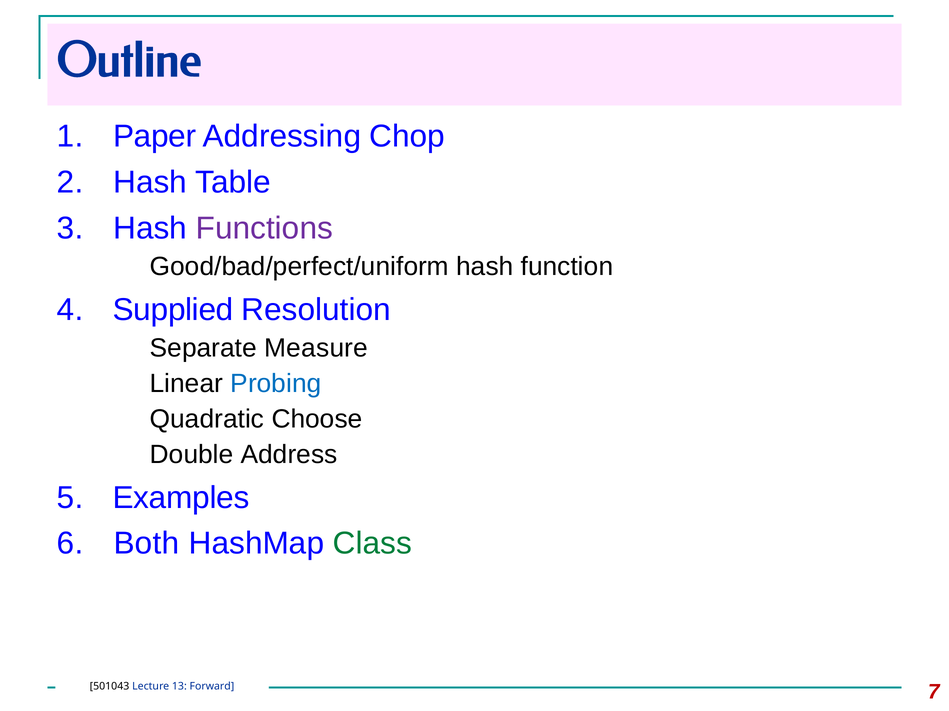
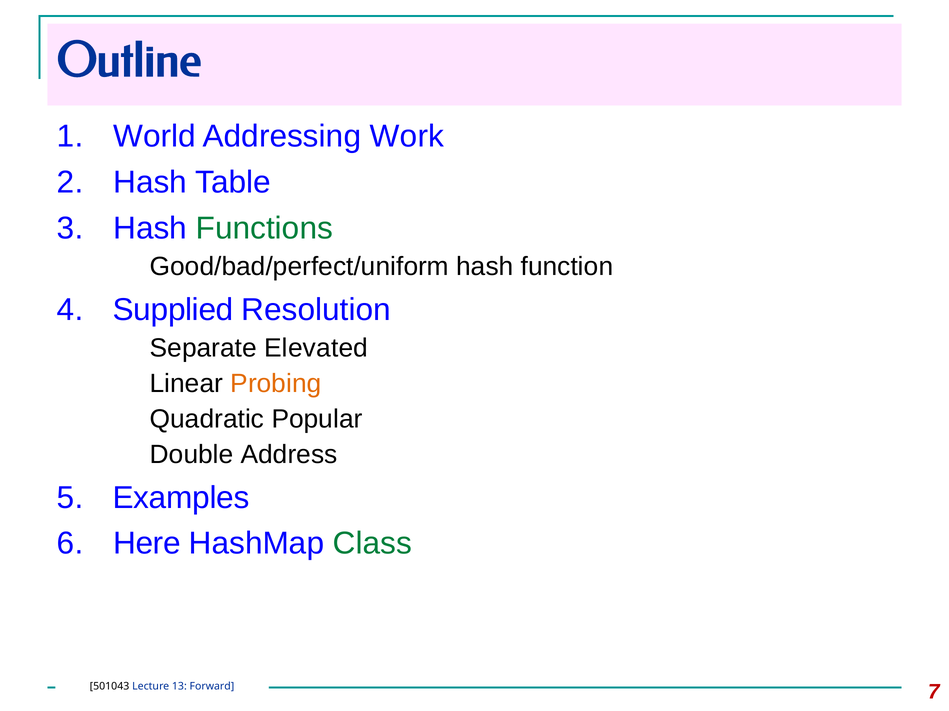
Paper: Paper -> World
Chop: Chop -> Work
Functions colour: purple -> green
Measure: Measure -> Elevated
Probing colour: blue -> orange
Choose: Choose -> Popular
Both: Both -> Here
